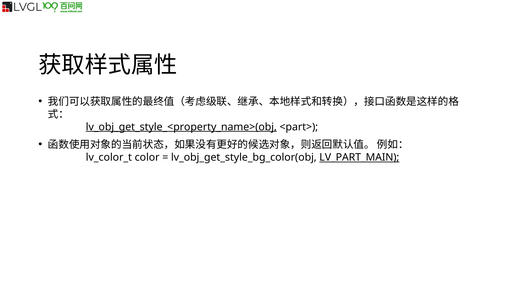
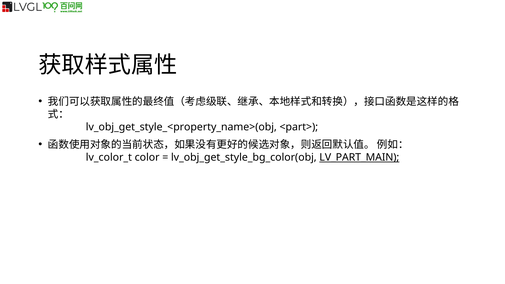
lv_obj_get_style_<property_name>(obj underline: present -> none
